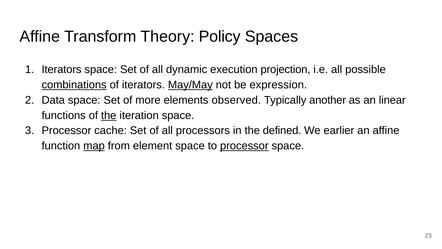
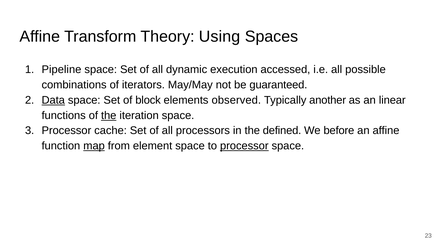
Policy: Policy -> Using
Iterators at (62, 70): Iterators -> Pipeline
projection: projection -> accessed
combinations underline: present -> none
May/May underline: present -> none
expression: expression -> guaranteed
Data underline: none -> present
more: more -> block
earlier: earlier -> before
